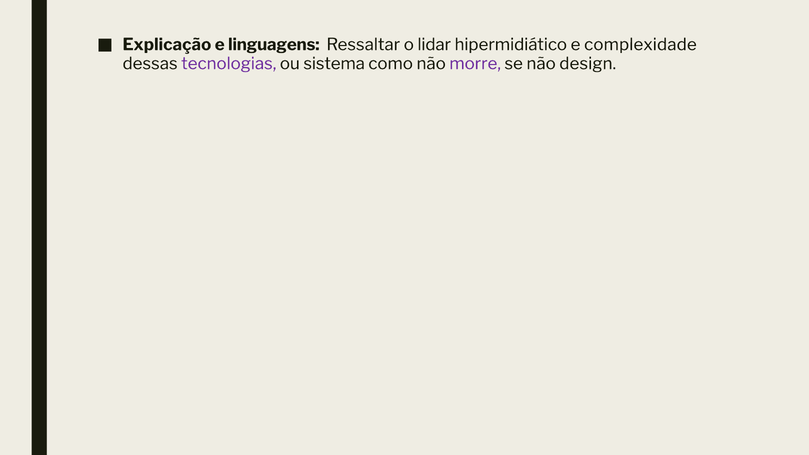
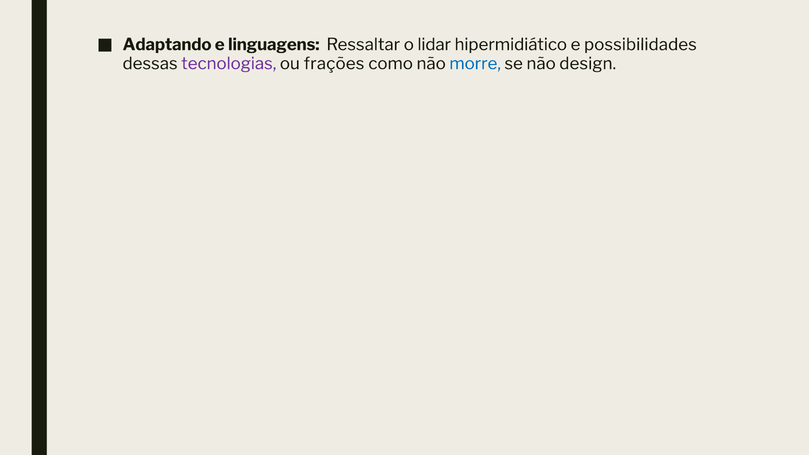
Explicação: Explicação -> Adaptando
complexidade: complexidade -> possibilidades
sistema: sistema -> frações
morre colour: purple -> blue
